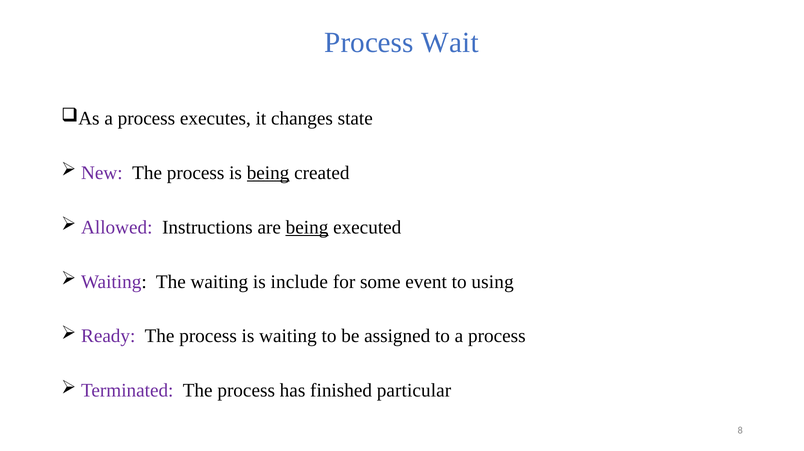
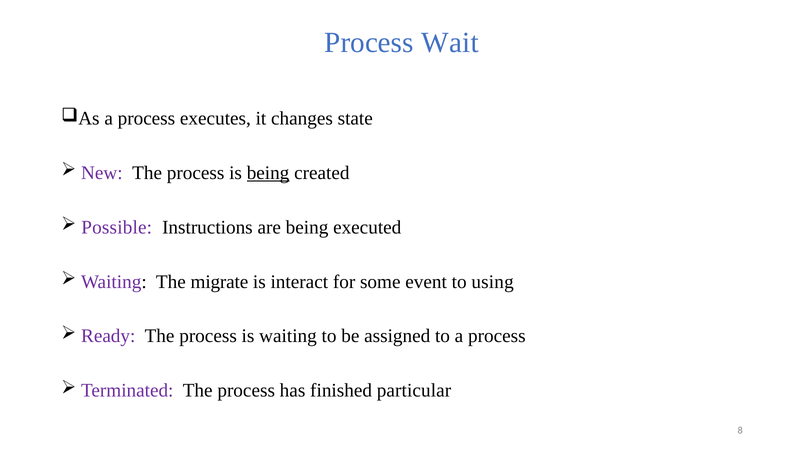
Allowed: Allowed -> Possible
being at (307, 227) underline: present -> none
The waiting: waiting -> migrate
include: include -> interact
